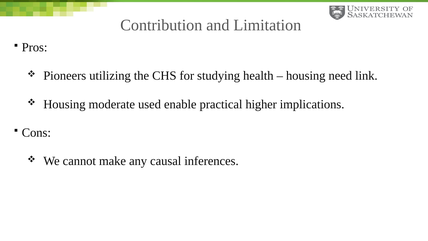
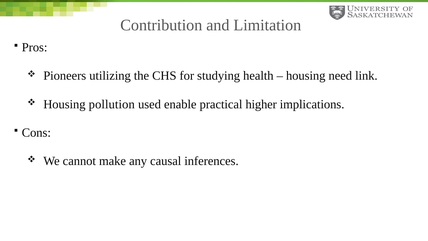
moderate: moderate -> pollution
